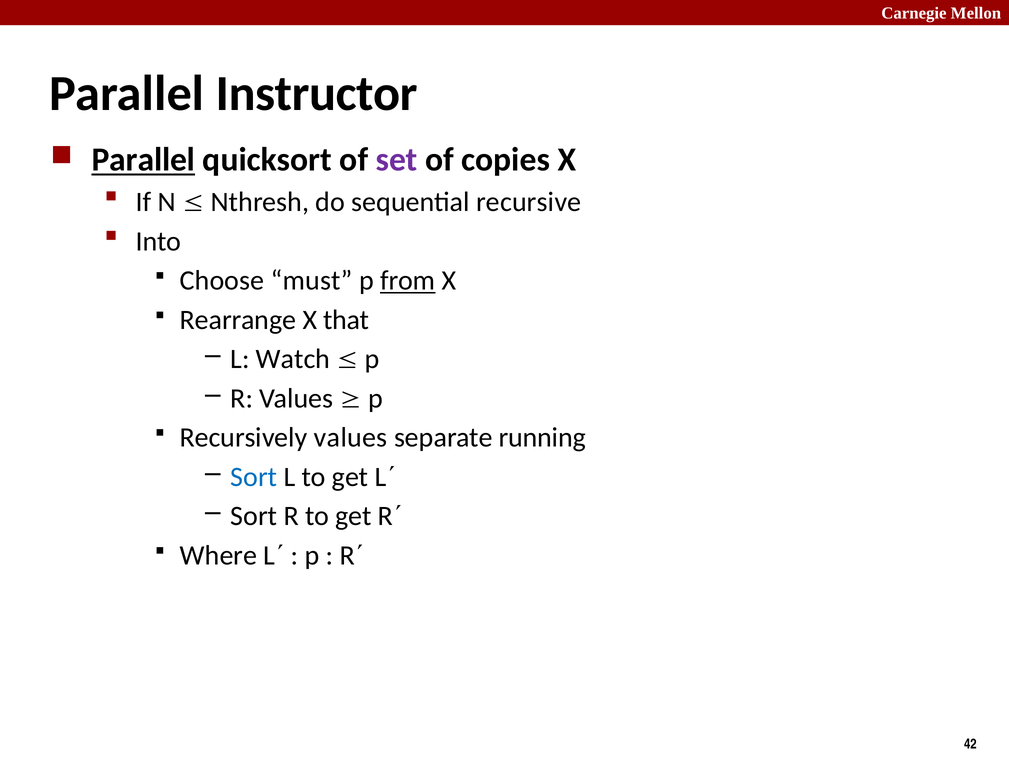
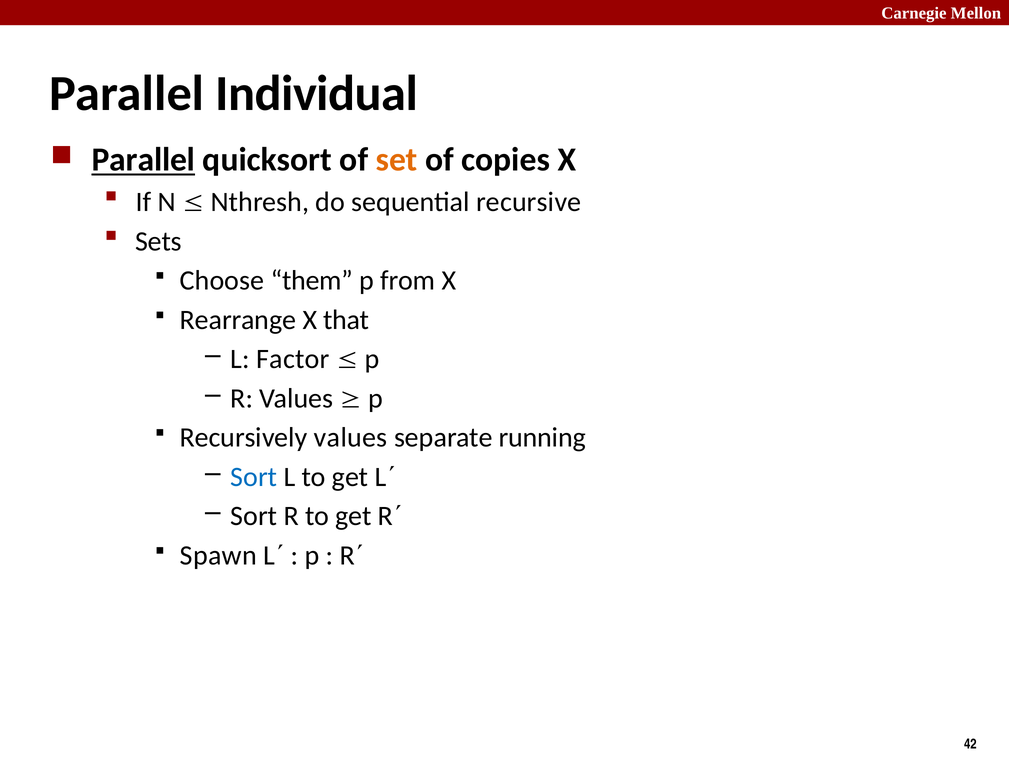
Instructor: Instructor -> Individual
set colour: purple -> orange
Into: Into -> Sets
must: must -> them
from underline: present -> none
Watch: Watch -> Factor
Where: Where -> Spawn
